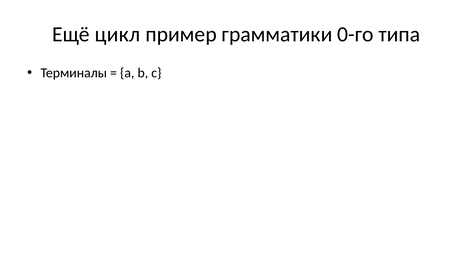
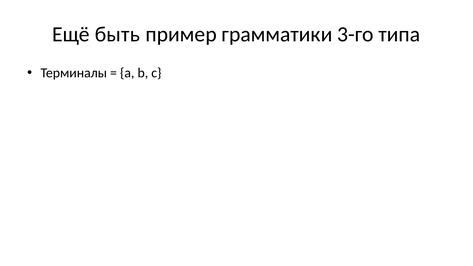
цикл: цикл -> быть
0-го: 0-го -> 3-го
